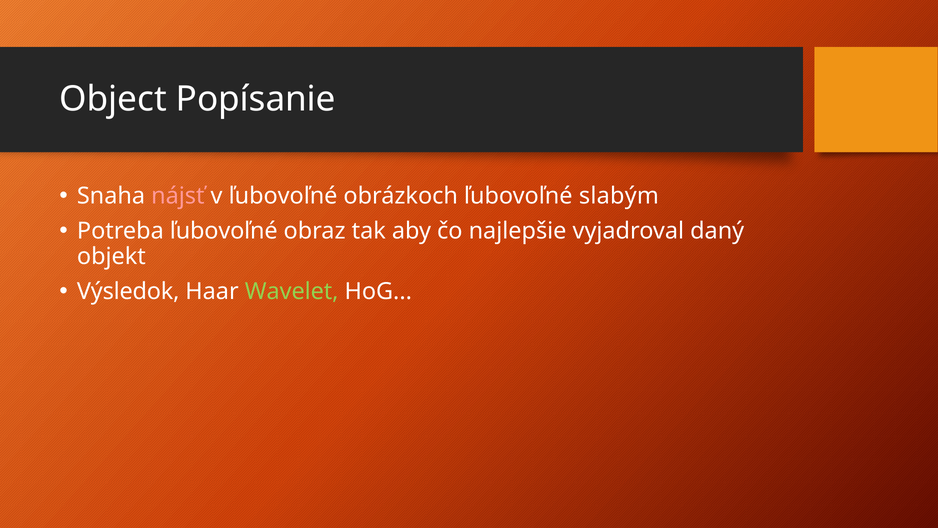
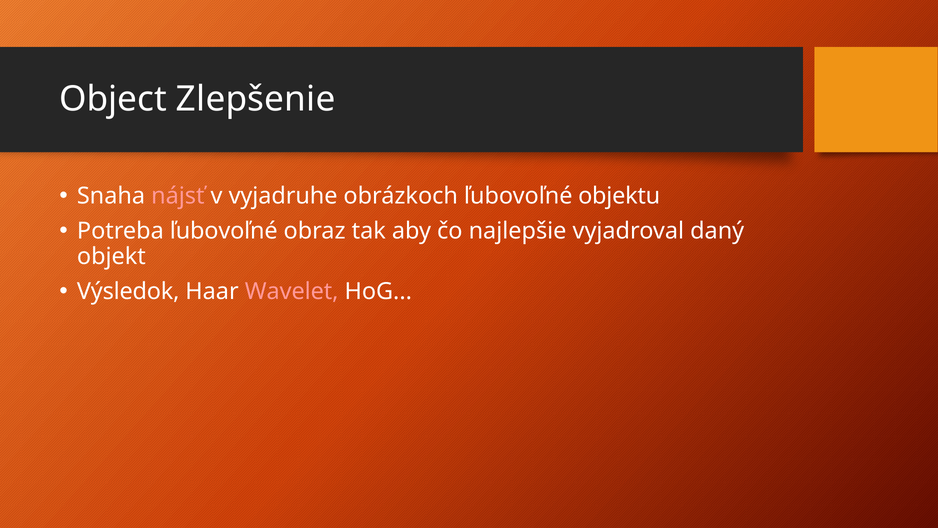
Popísanie: Popísanie -> Zlepšenie
v ľubovoľné: ľubovoľné -> vyjadruhe
slabým: slabým -> objektu
Wavelet colour: light green -> pink
